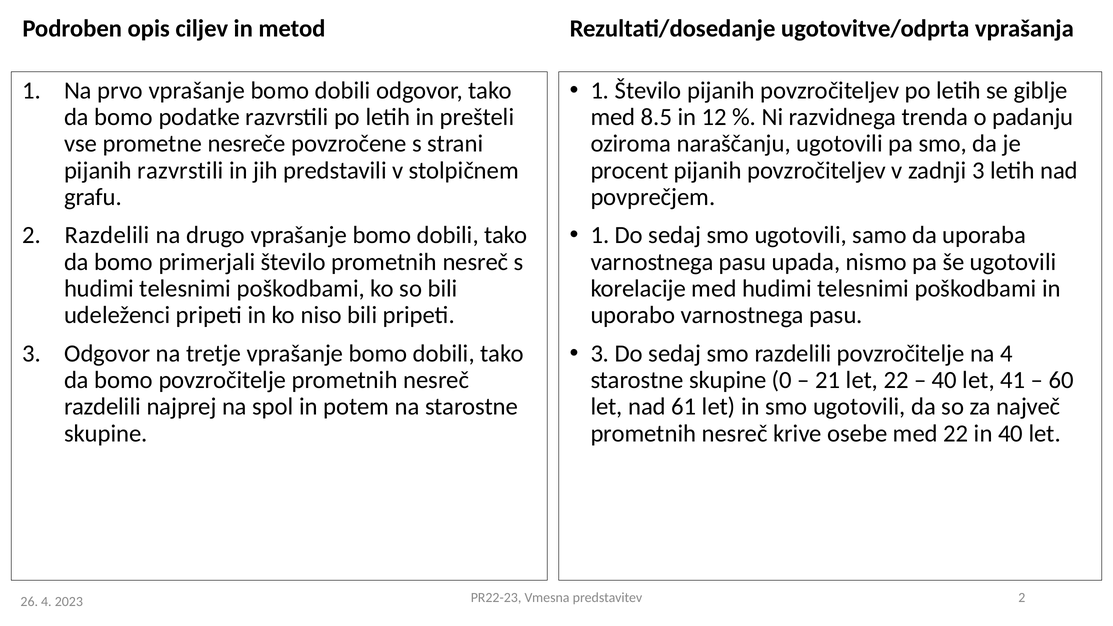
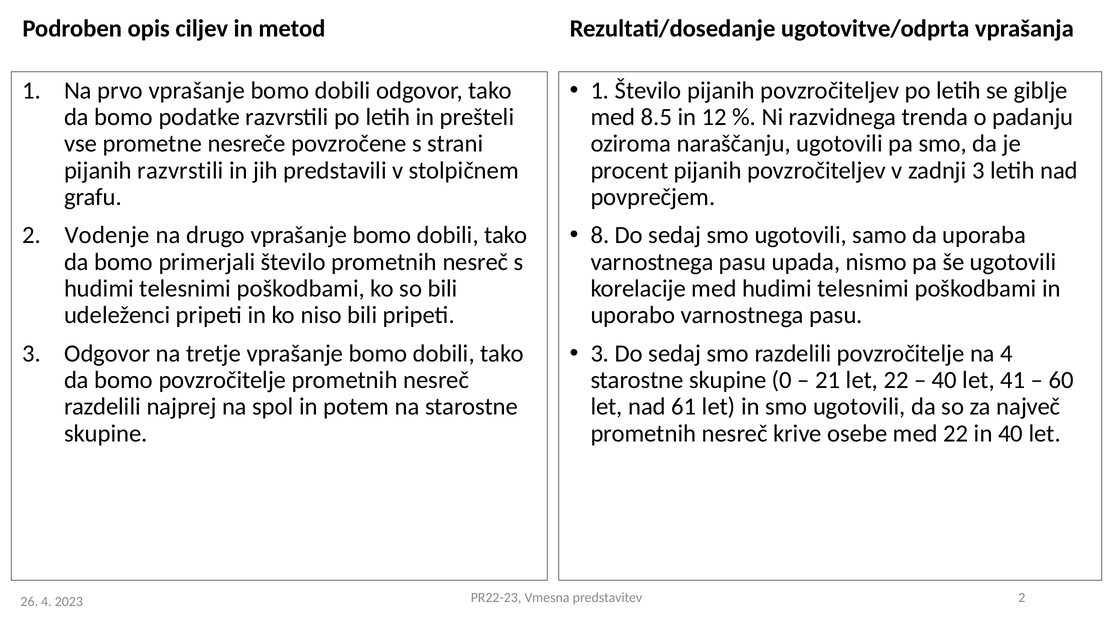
1 at (600, 235): 1 -> 8
2 Razdelili: Razdelili -> Vodenje
